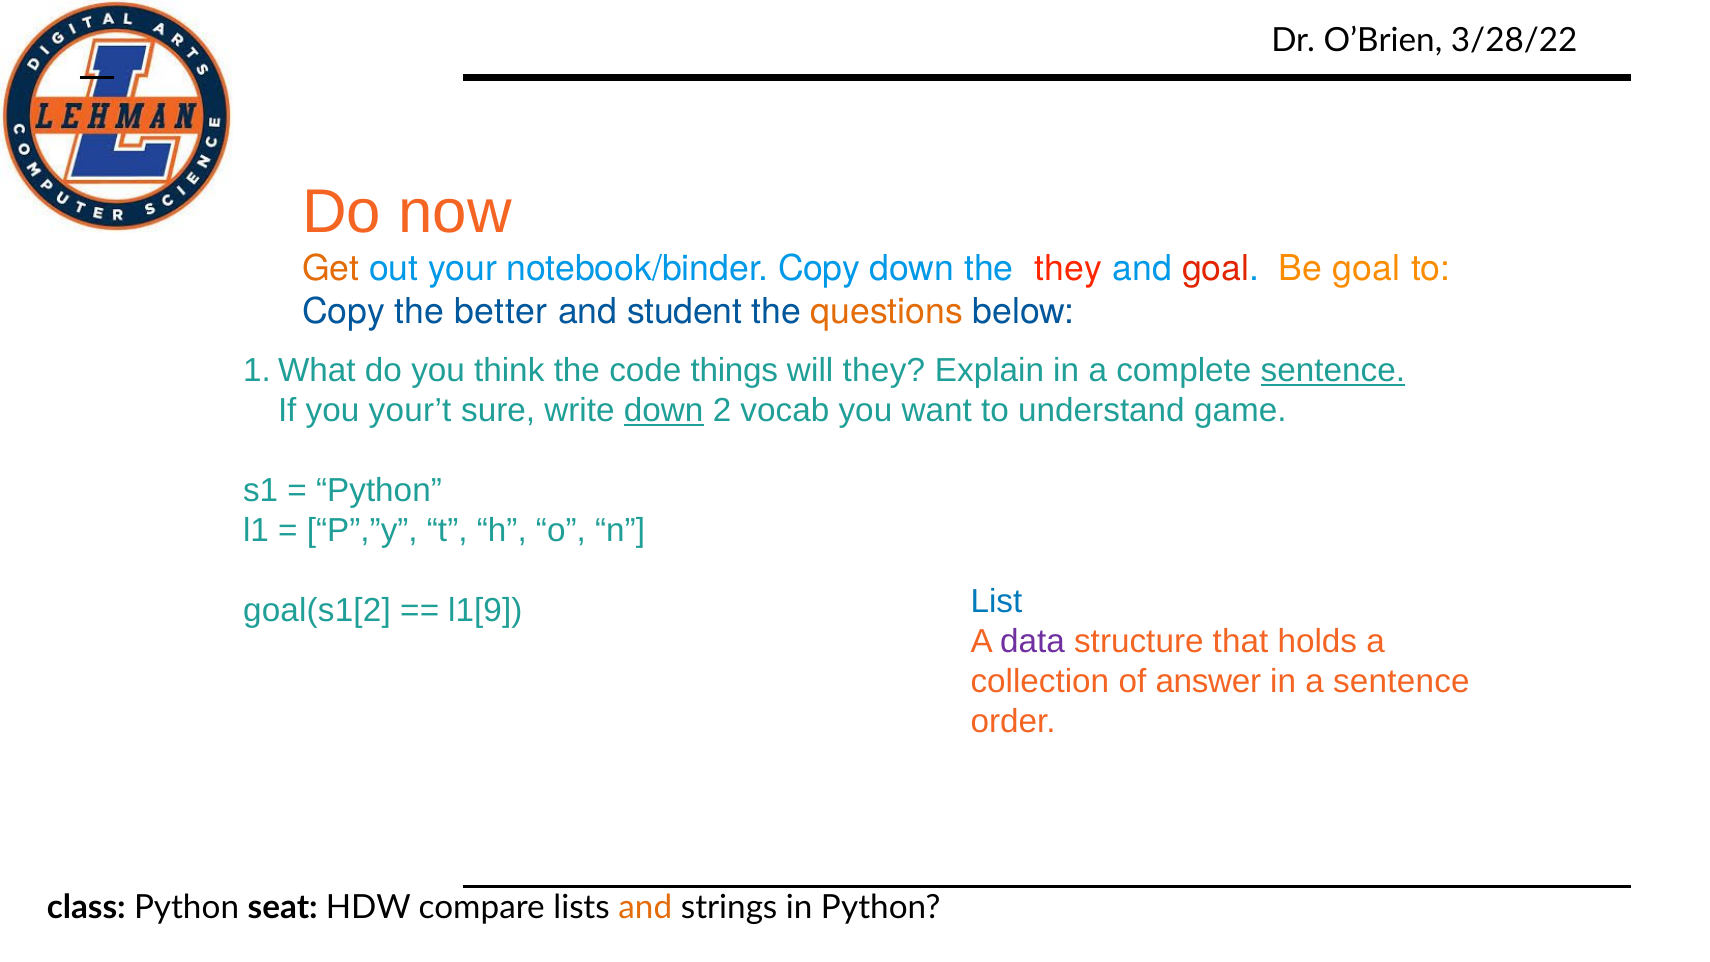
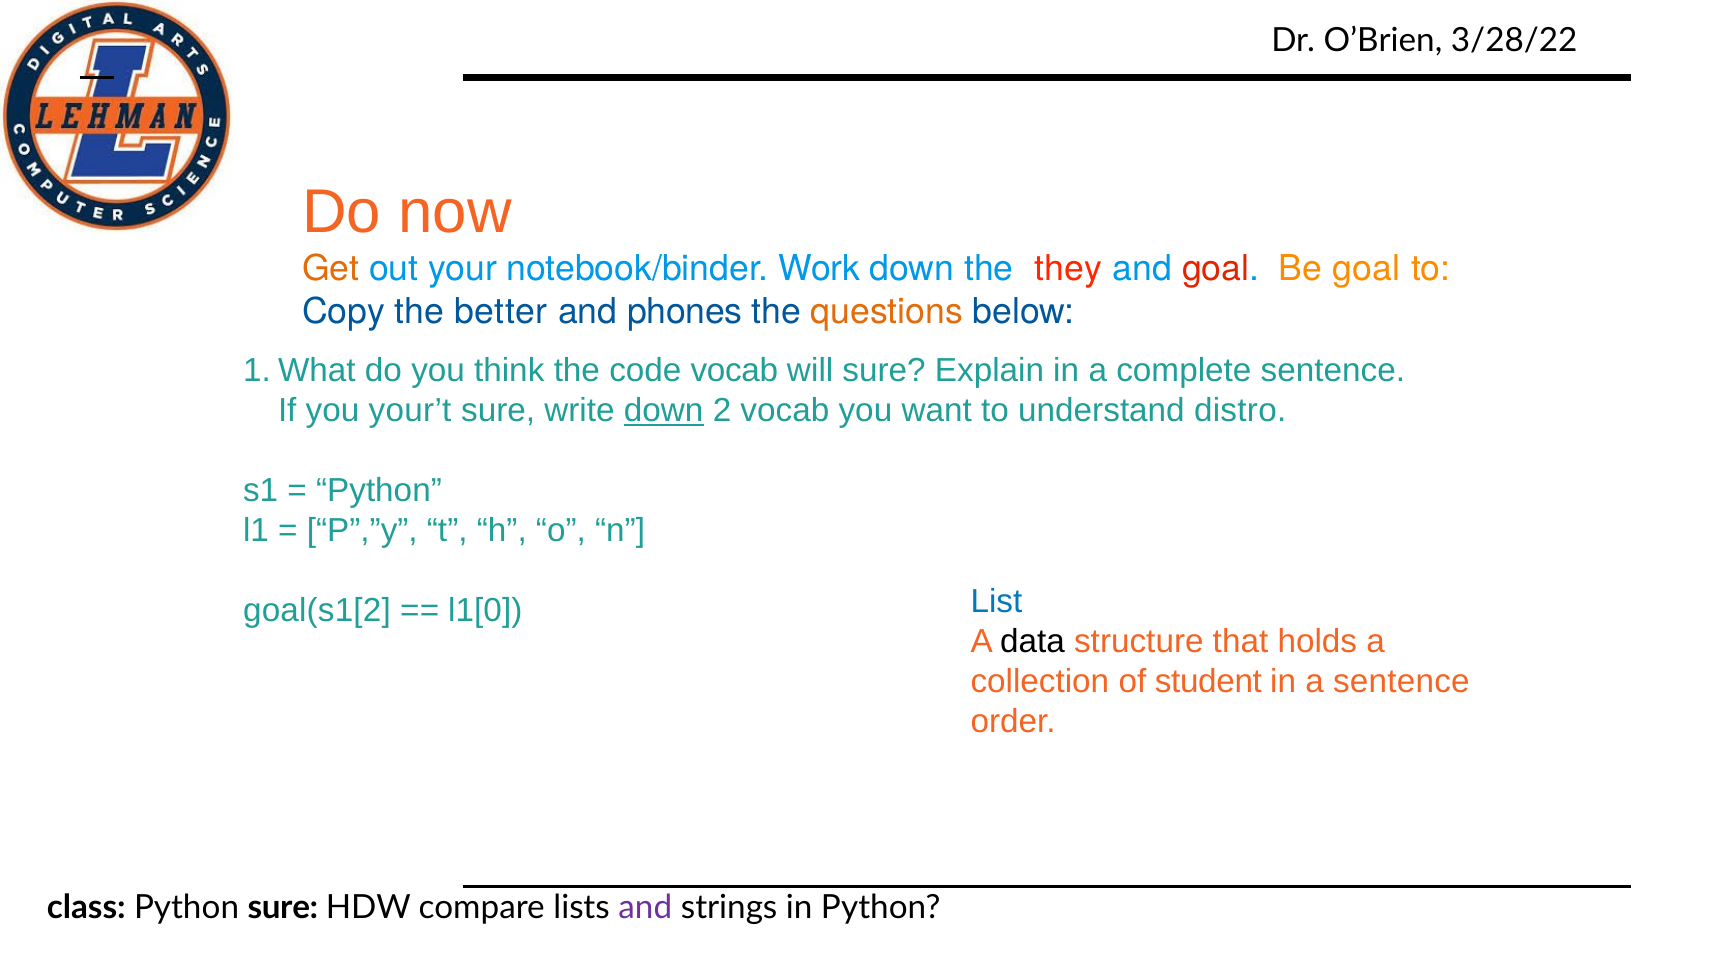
notebook/binder Copy: Copy -> Work
student: student -> phones
code things: things -> vocab
will they: they -> sure
sentence at (1333, 371) underline: present -> none
game: game -> distro
l1[9: l1[9 -> l1[0
data colour: purple -> black
answer: answer -> student
Python seat: seat -> sure
and at (645, 908) colour: orange -> purple
